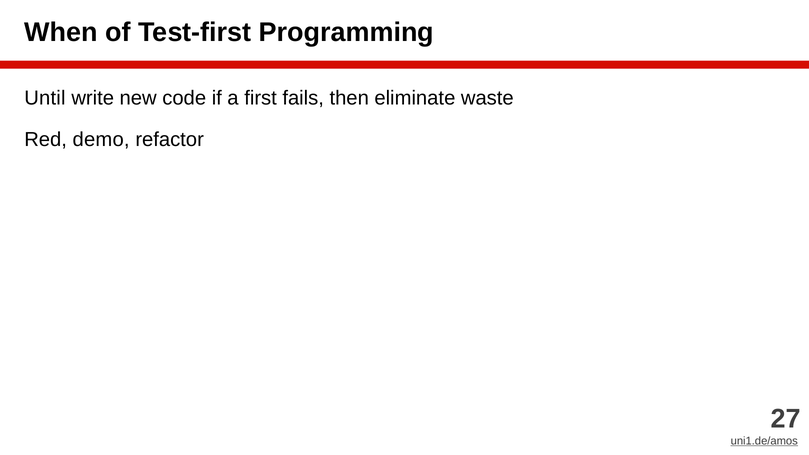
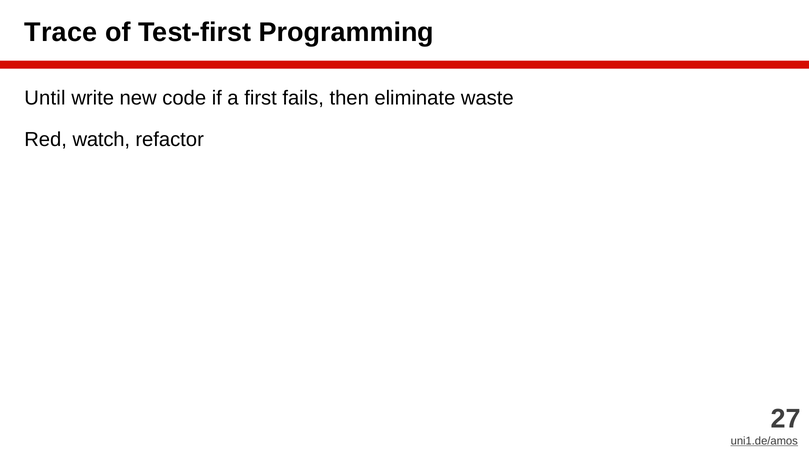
When: When -> Trace
demo: demo -> watch
